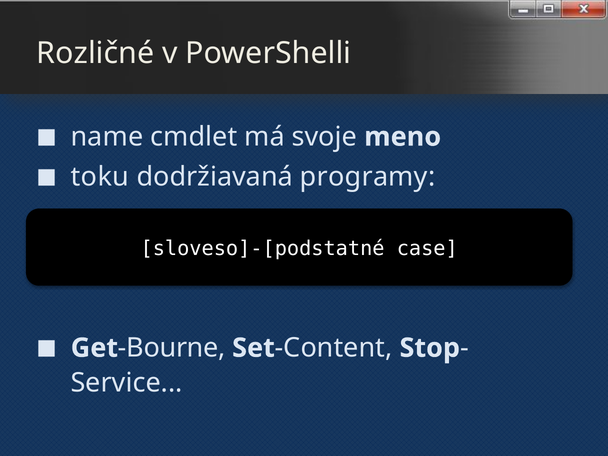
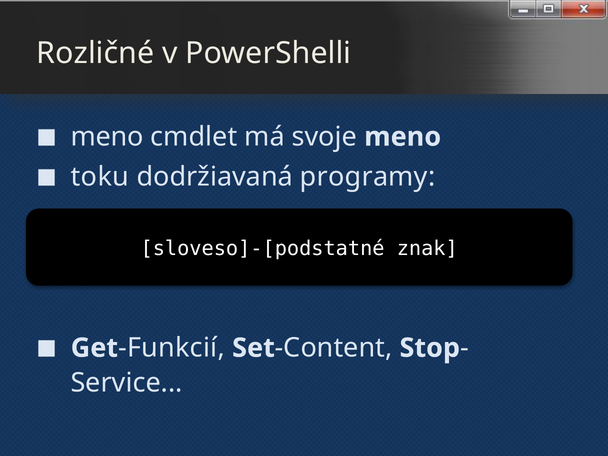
name at (107, 137): name -> meno
case: case -> znak
Bourne: Bourne -> Funkcií
